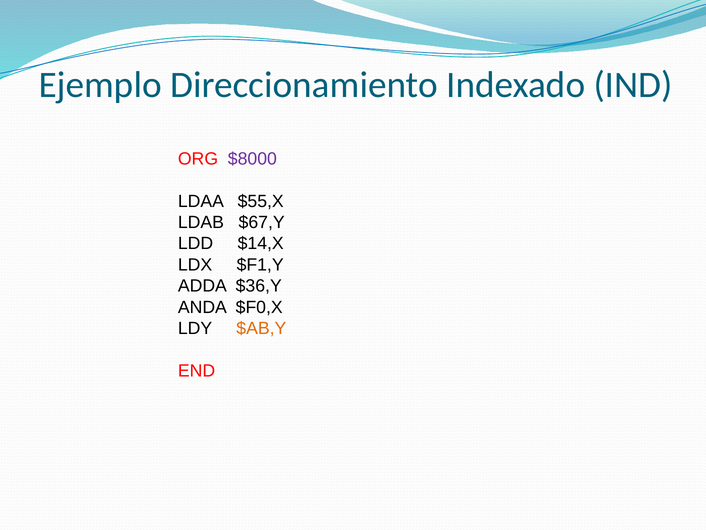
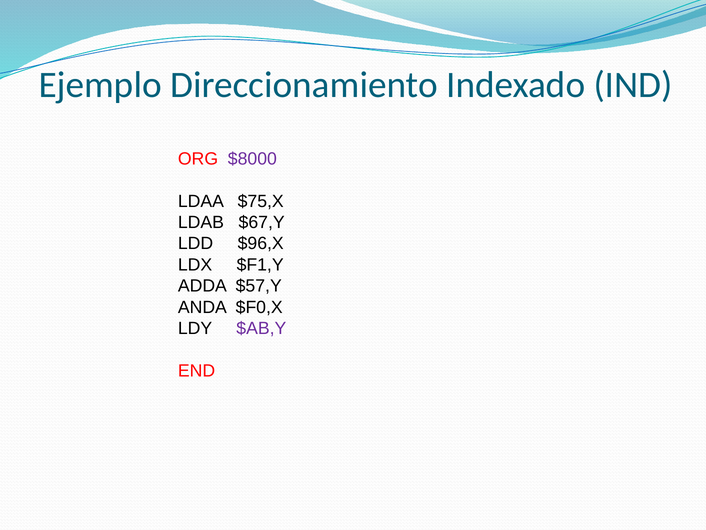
$55,X: $55,X -> $75,X
$14,X: $14,X -> $96,X
$36,Y: $36,Y -> $57,Y
$AB,Y colour: orange -> purple
